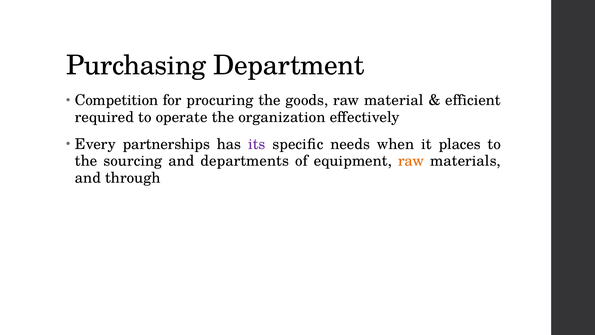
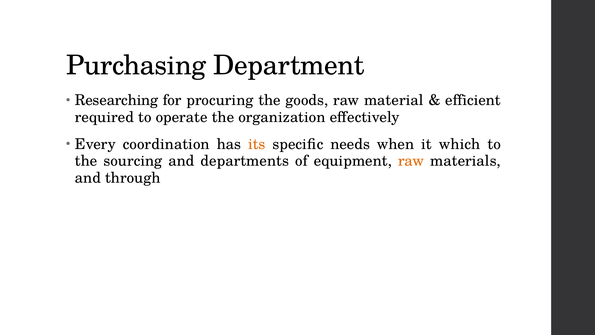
Competition: Competition -> Researching
partnerships: partnerships -> coordination
its colour: purple -> orange
places: places -> which
